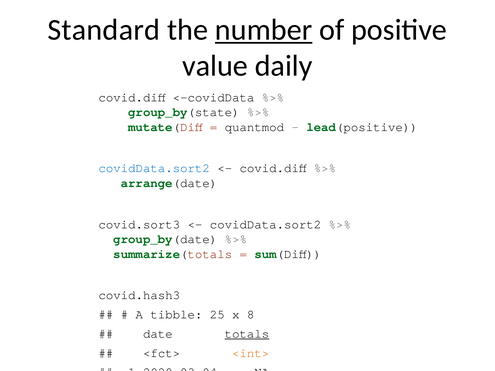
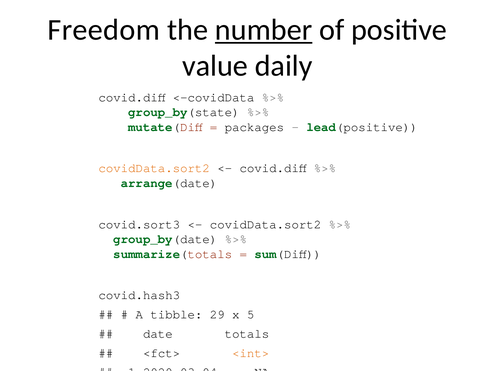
Standard: Standard -> Freedom
quantmod: quantmod -> packages
covidData.sort2 at (154, 168) colour: blue -> orange
25: 25 -> 29
x 8: 8 -> 5
totals underline: present -> none
